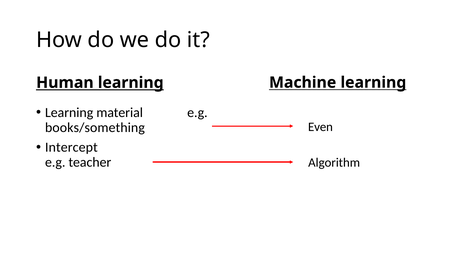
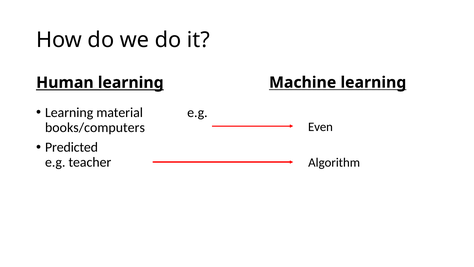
books/something: books/something -> books/computers
Intercept: Intercept -> Predicted
